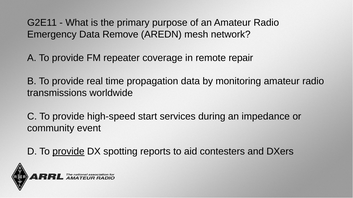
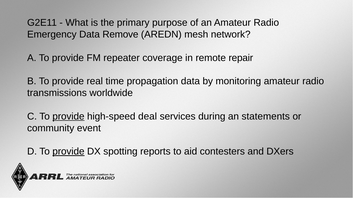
provide at (68, 117) underline: none -> present
start: start -> deal
impedance: impedance -> statements
